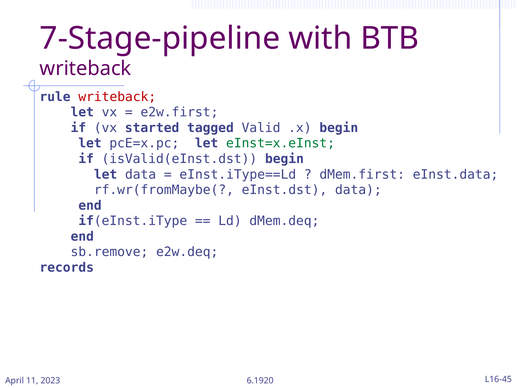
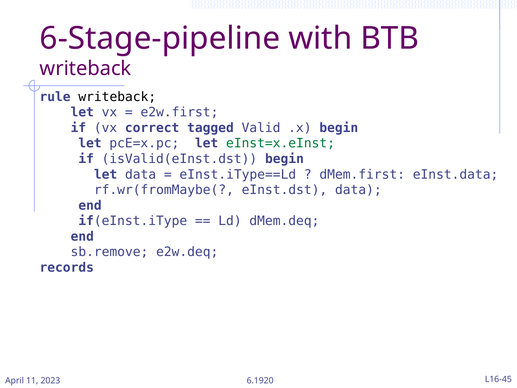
7-Stage-pipeline: 7-Stage-pipeline -> 6-Stage-pipeline
writeback at (117, 97) colour: red -> black
started: started -> correct
